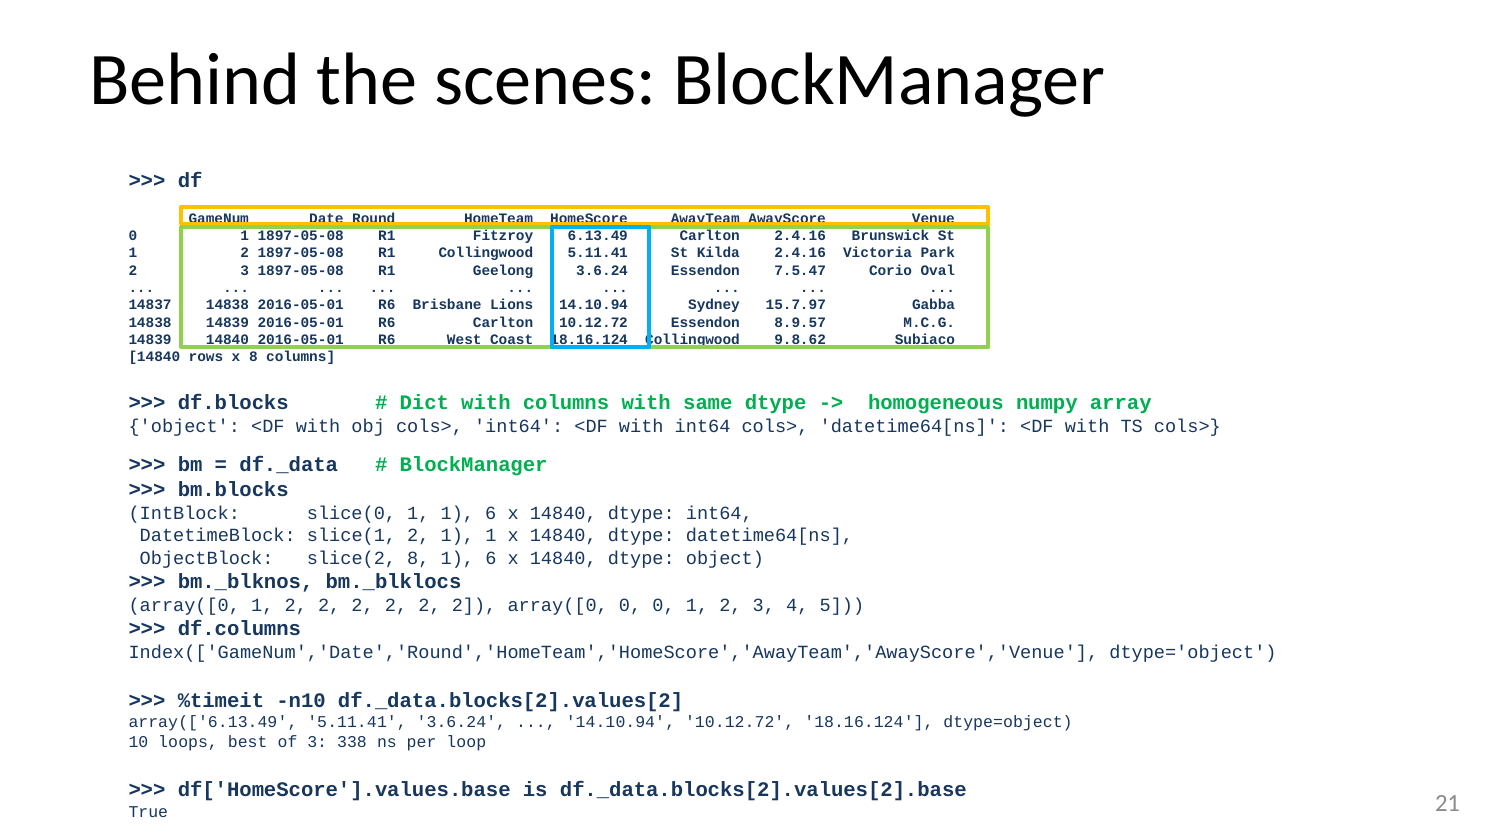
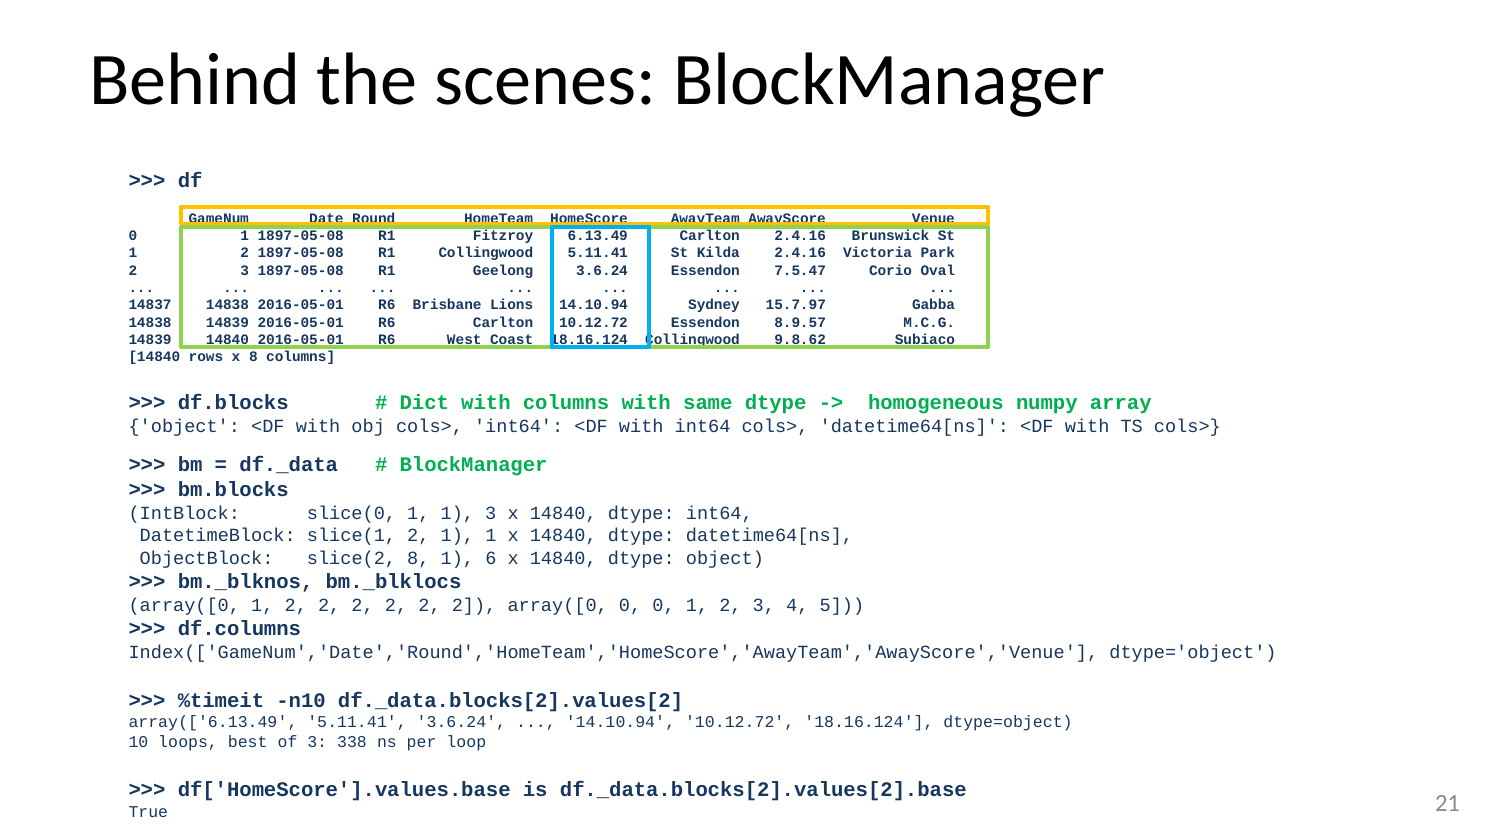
1 1 6: 6 -> 3
